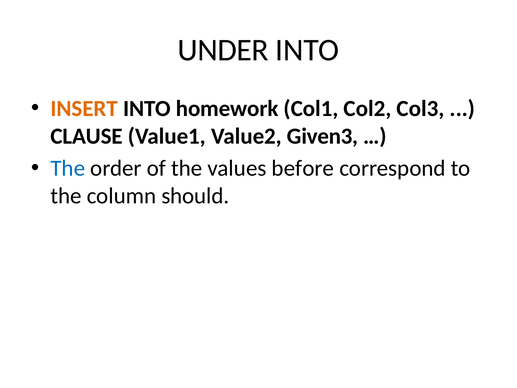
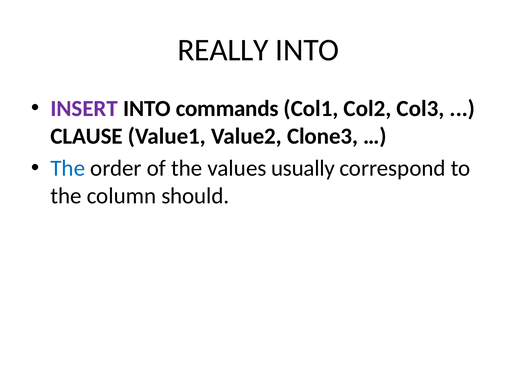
UNDER: UNDER -> REALLY
INSERT colour: orange -> purple
homework: homework -> commands
Given3: Given3 -> Clone3
before: before -> usually
